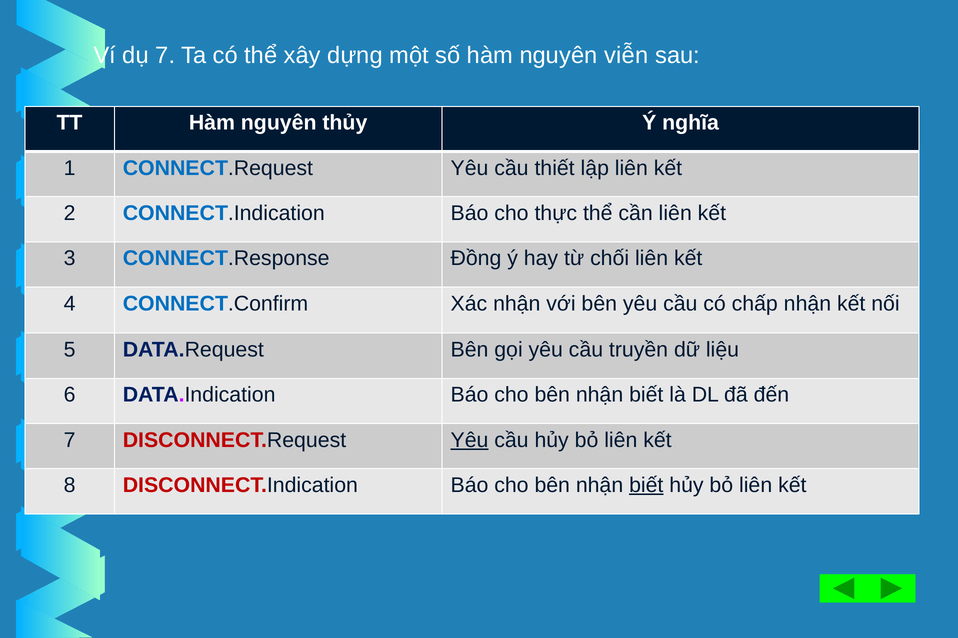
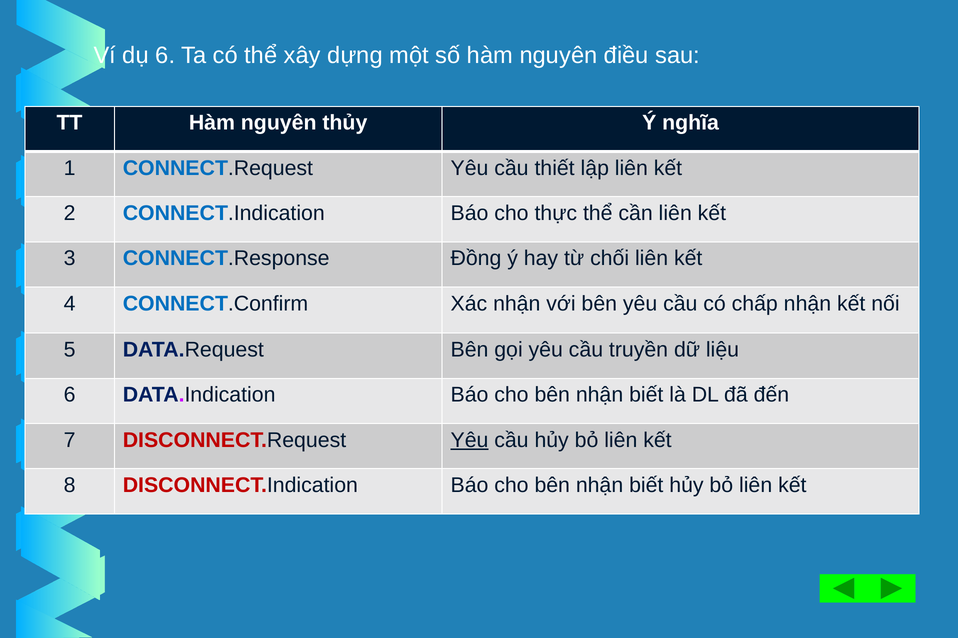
dụ 7: 7 -> 6
viễn: viễn -> điều
biết at (646, 486) underline: present -> none
